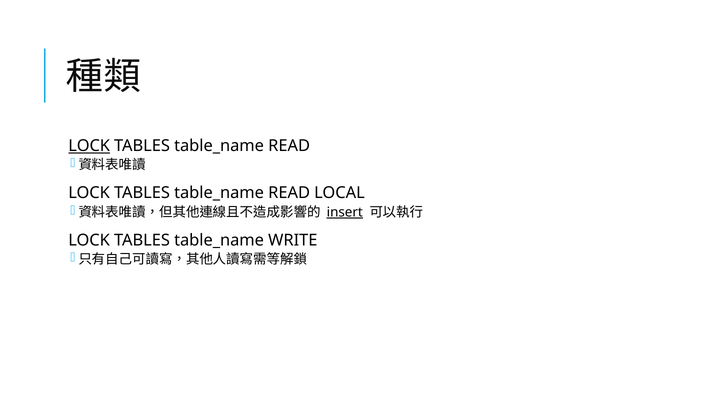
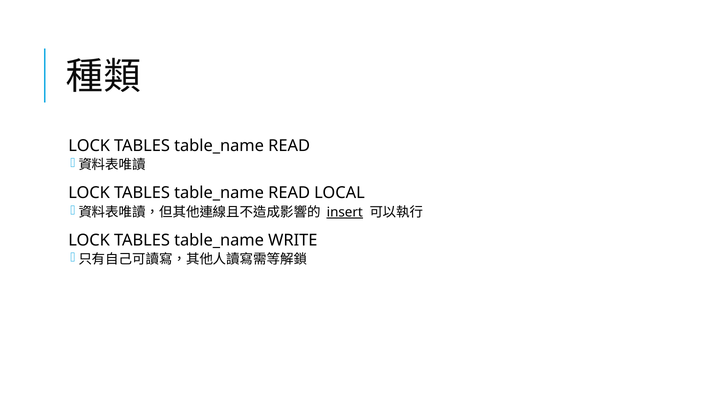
LOCK at (89, 146) underline: present -> none
